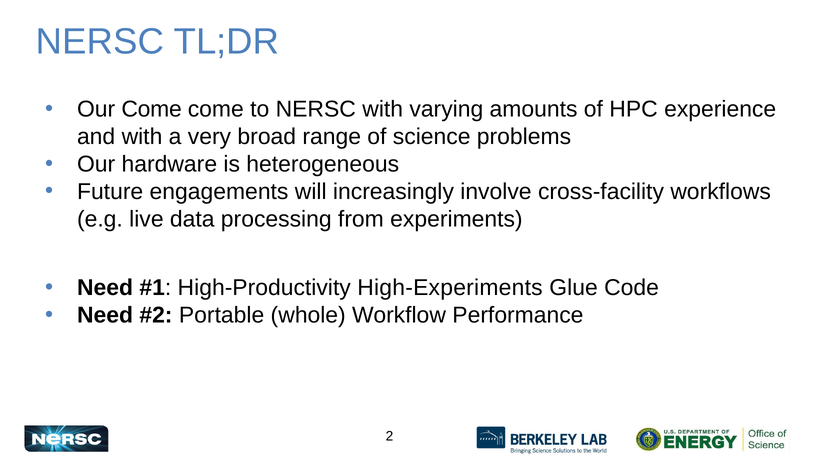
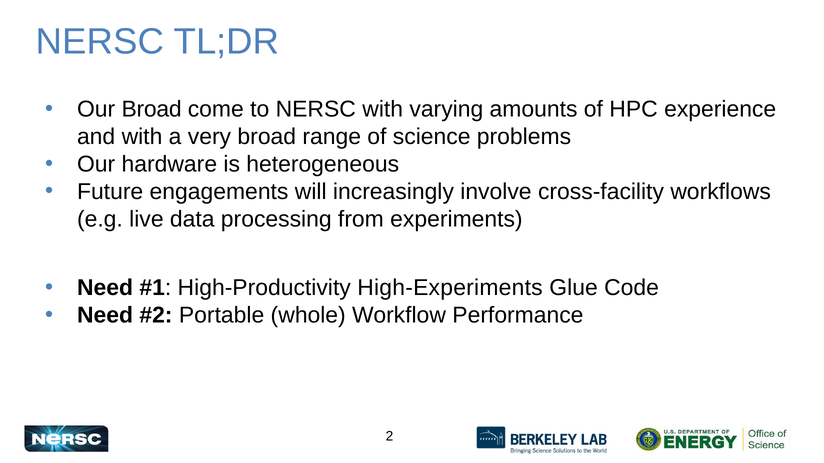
Our Come: Come -> Broad
